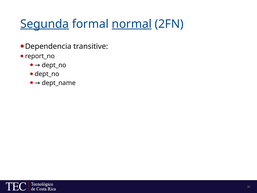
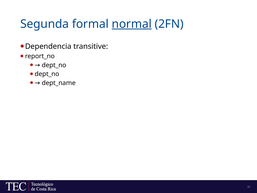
Segunda underline: present -> none
